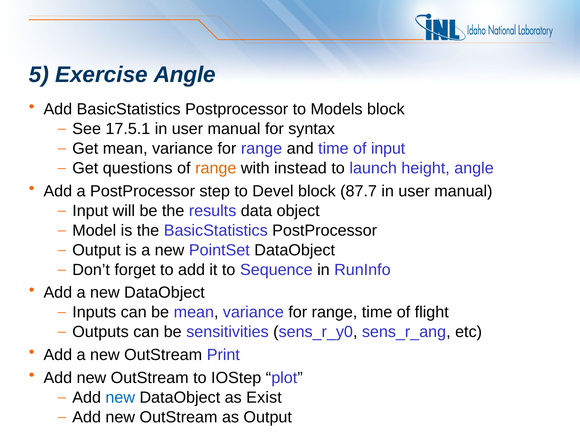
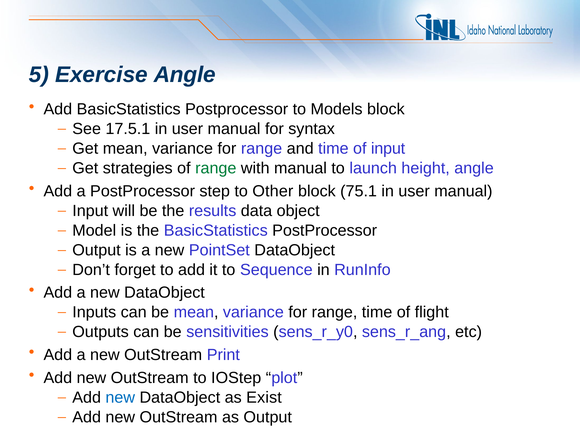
questions: questions -> strategies
range at (216, 168) colour: orange -> green
with instead: instead -> manual
Devel: Devel -> Other
87.7: 87.7 -> 75.1
